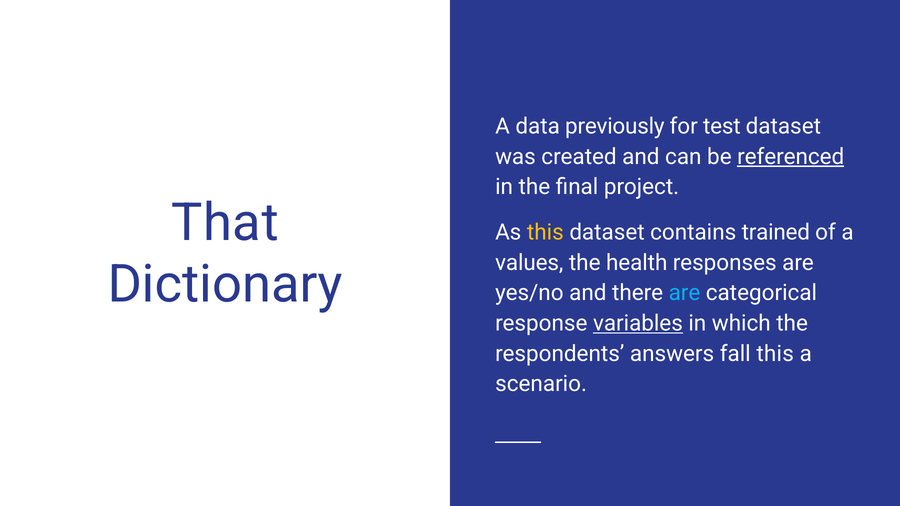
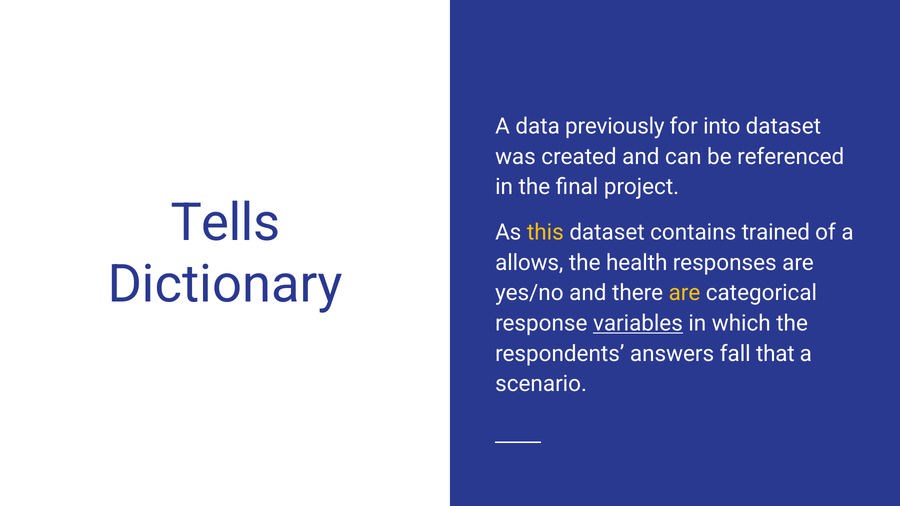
test: test -> into
referenced underline: present -> none
That: That -> Tells
values: values -> allows
are at (685, 293) colour: light blue -> yellow
fall this: this -> that
